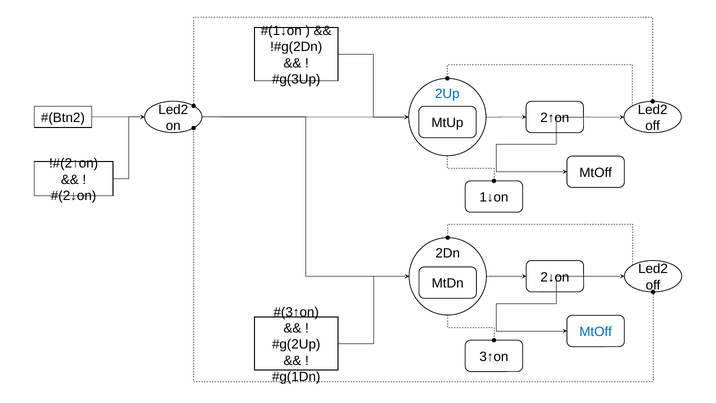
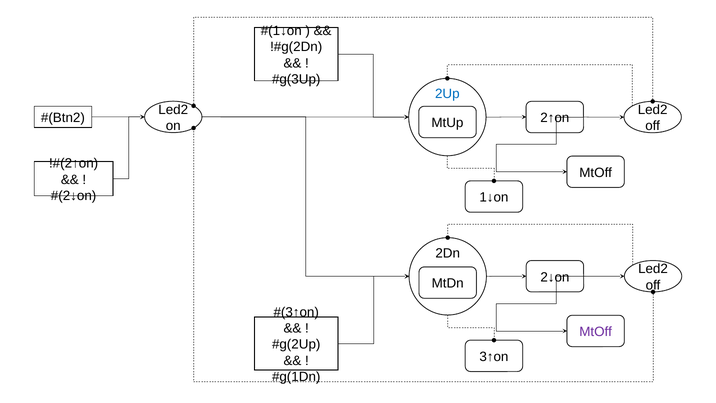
MtOff at (596, 332) colour: blue -> purple
